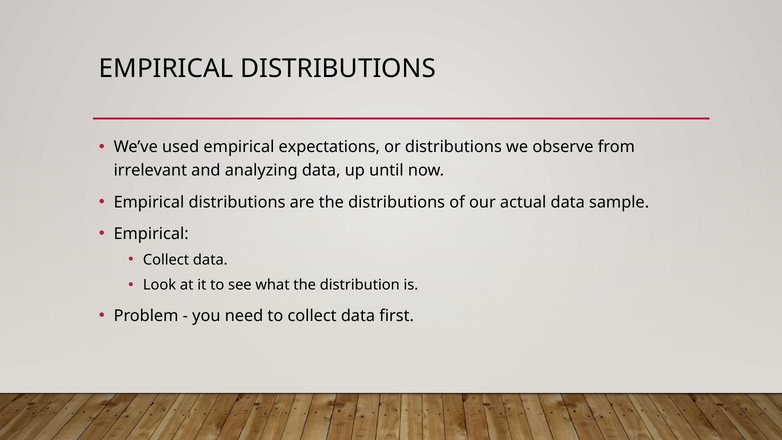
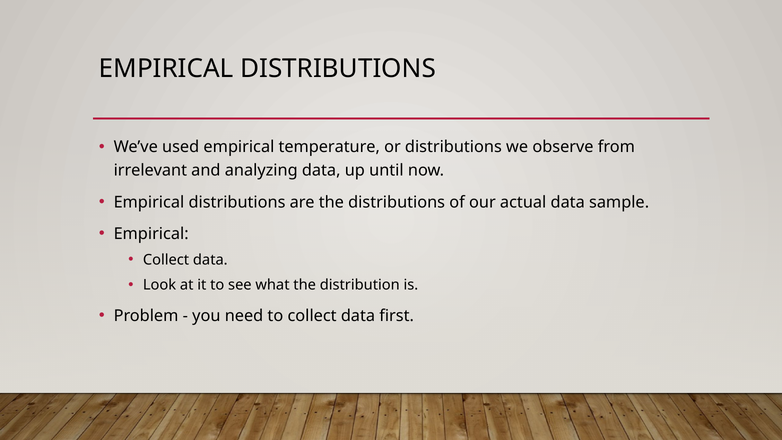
expectations: expectations -> temperature
